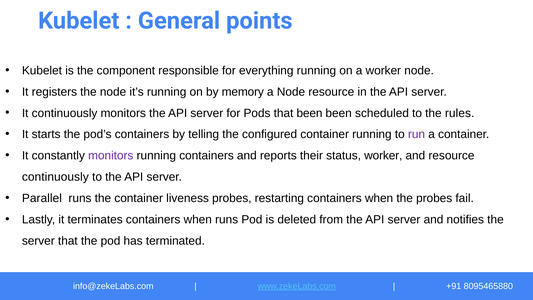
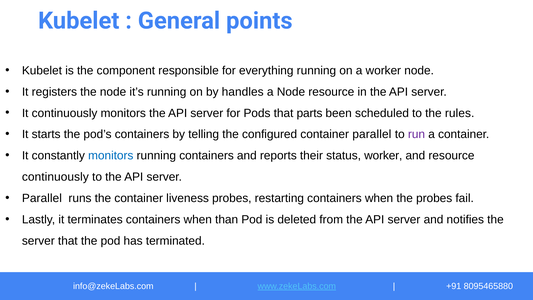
memory: memory -> handles
that been: been -> parts
container running: running -> parallel
monitors at (111, 156) colour: purple -> blue
when runs: runs -> than
